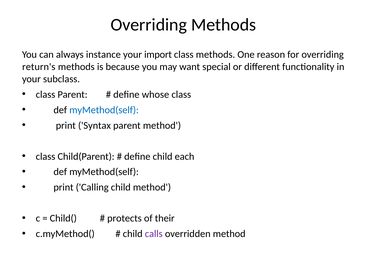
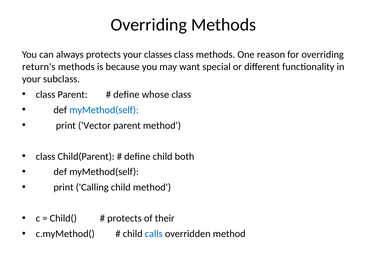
always instance: instance -> protects
import: import -> classes
Syntax: Syntax -> Vector
each: each -> both
calls colour: purple -> blue
